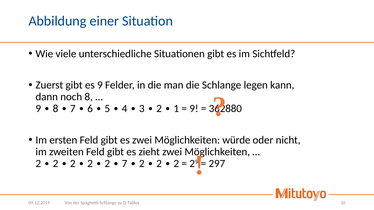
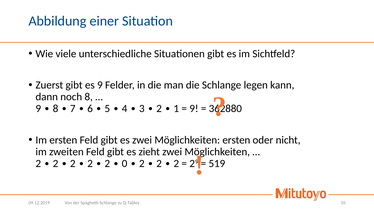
Möglichkeiten würde: würde -> ersten
297: 297 -> 519
2 7: 7 -> 0
